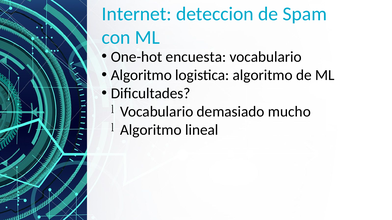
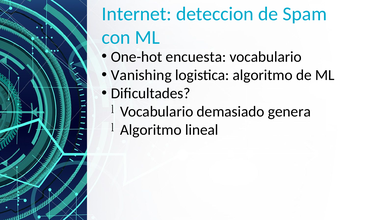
Algoritmo at (141, 75): Algoritmo -> Vanishing
mucho: mucho -> genera
